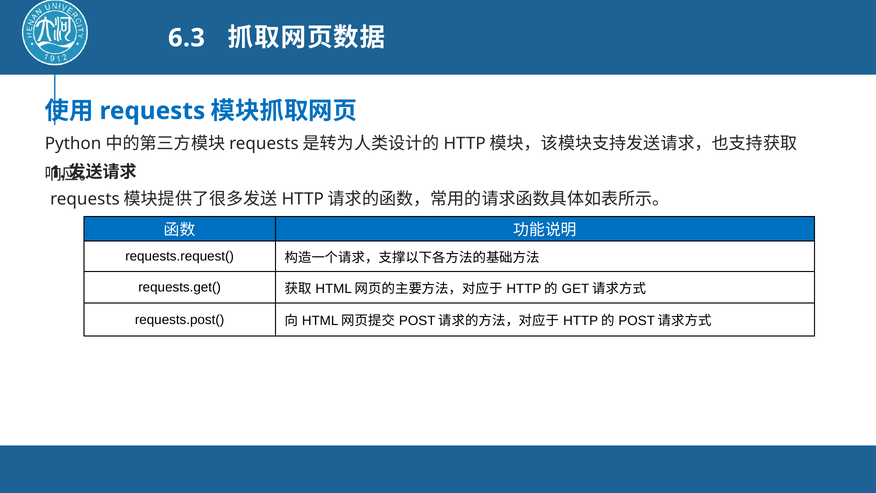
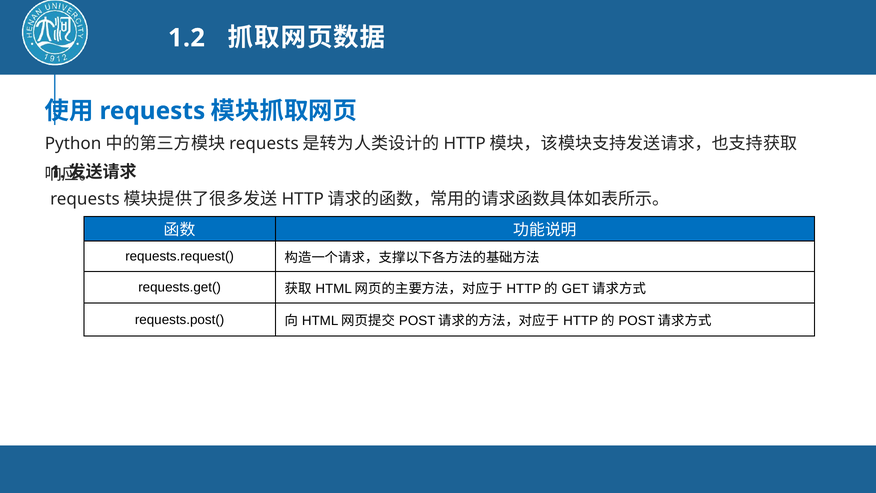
6.3: 6.3 -> 1.2
